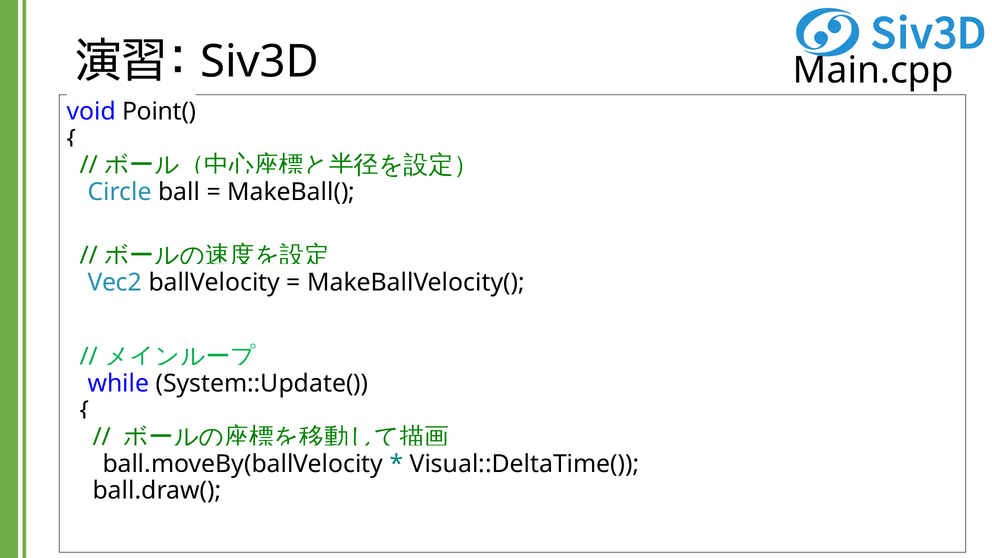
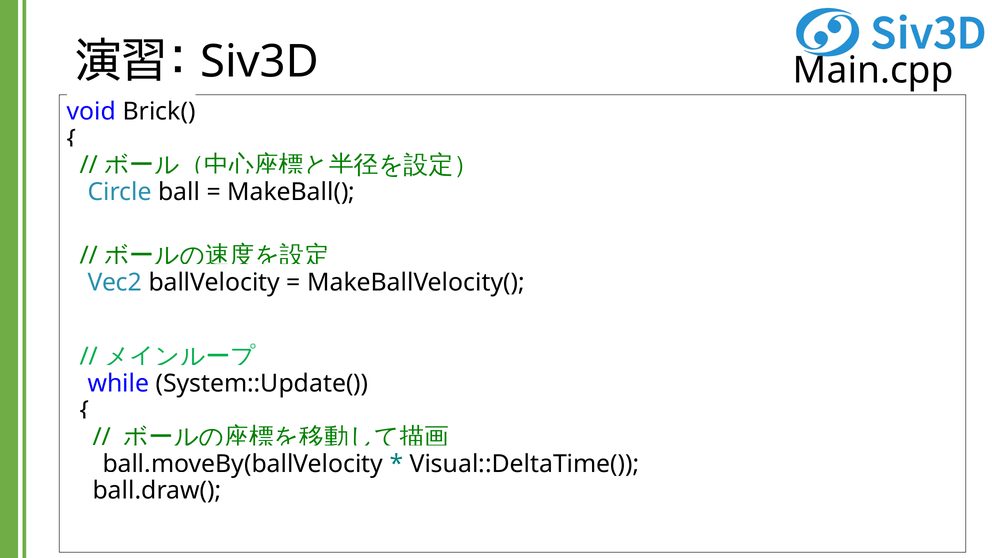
Point(: Point( -> Brick(
